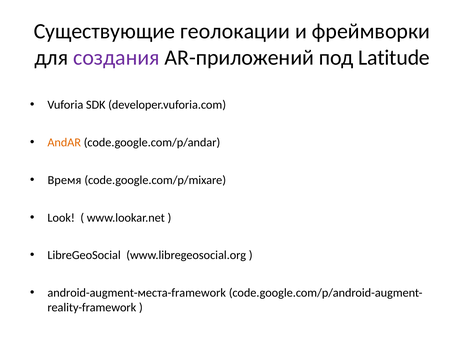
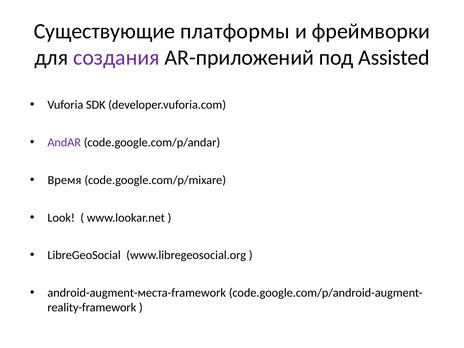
геолокации: геолокации -> платформы
Latitude: Latitude -> Assisted
AndAR colour: orange -> purple
